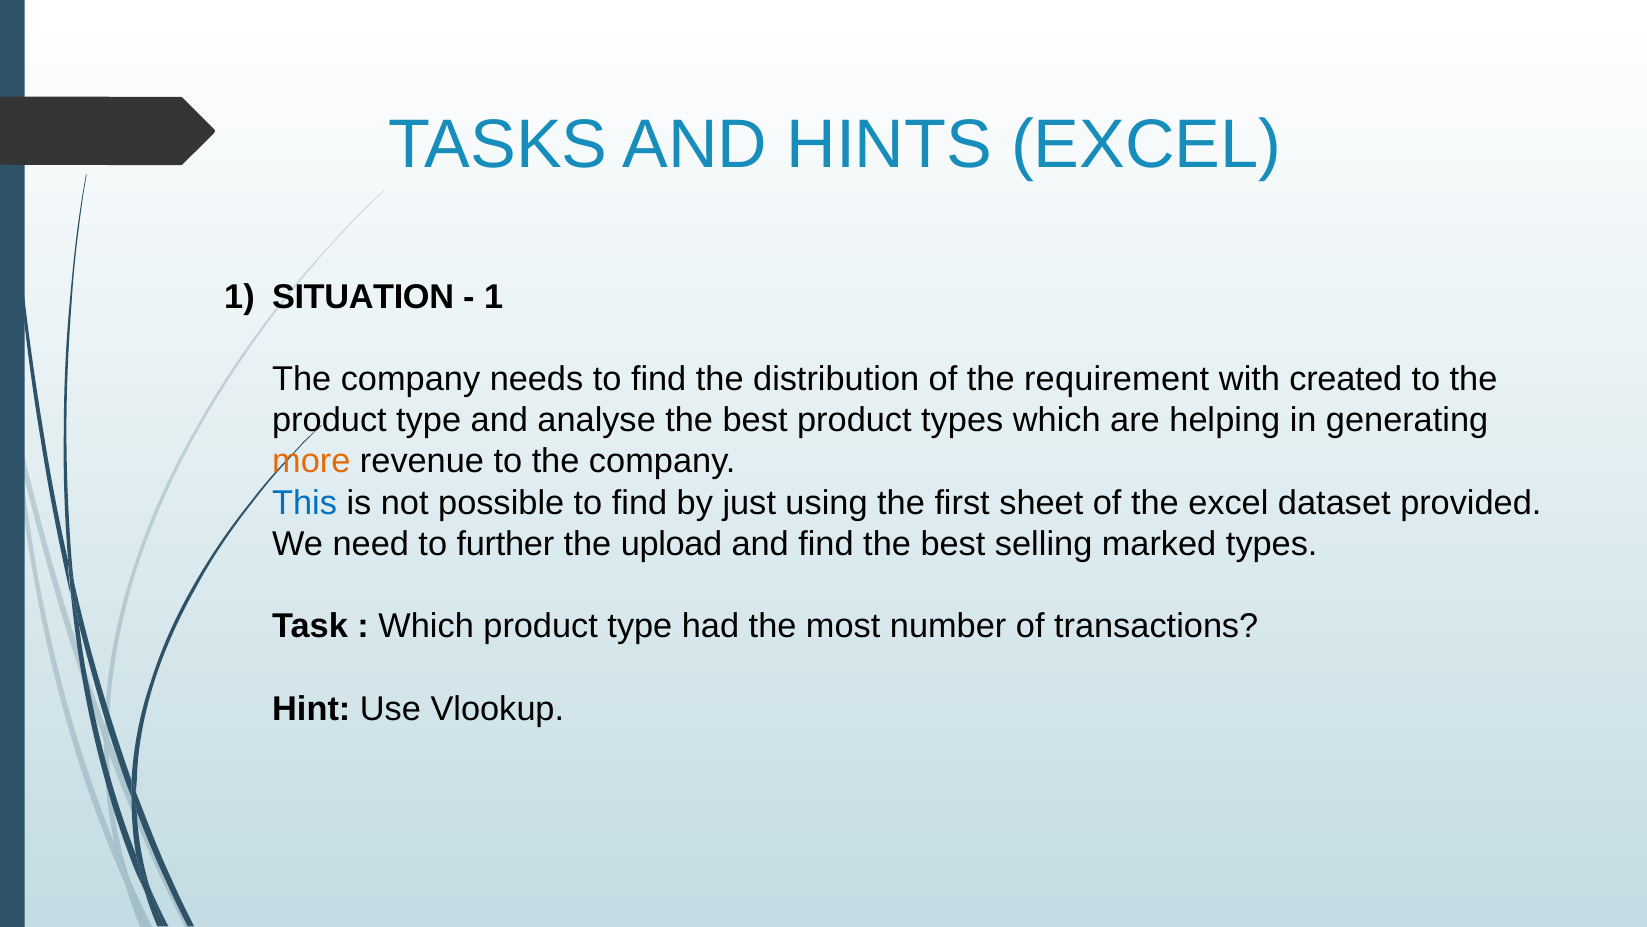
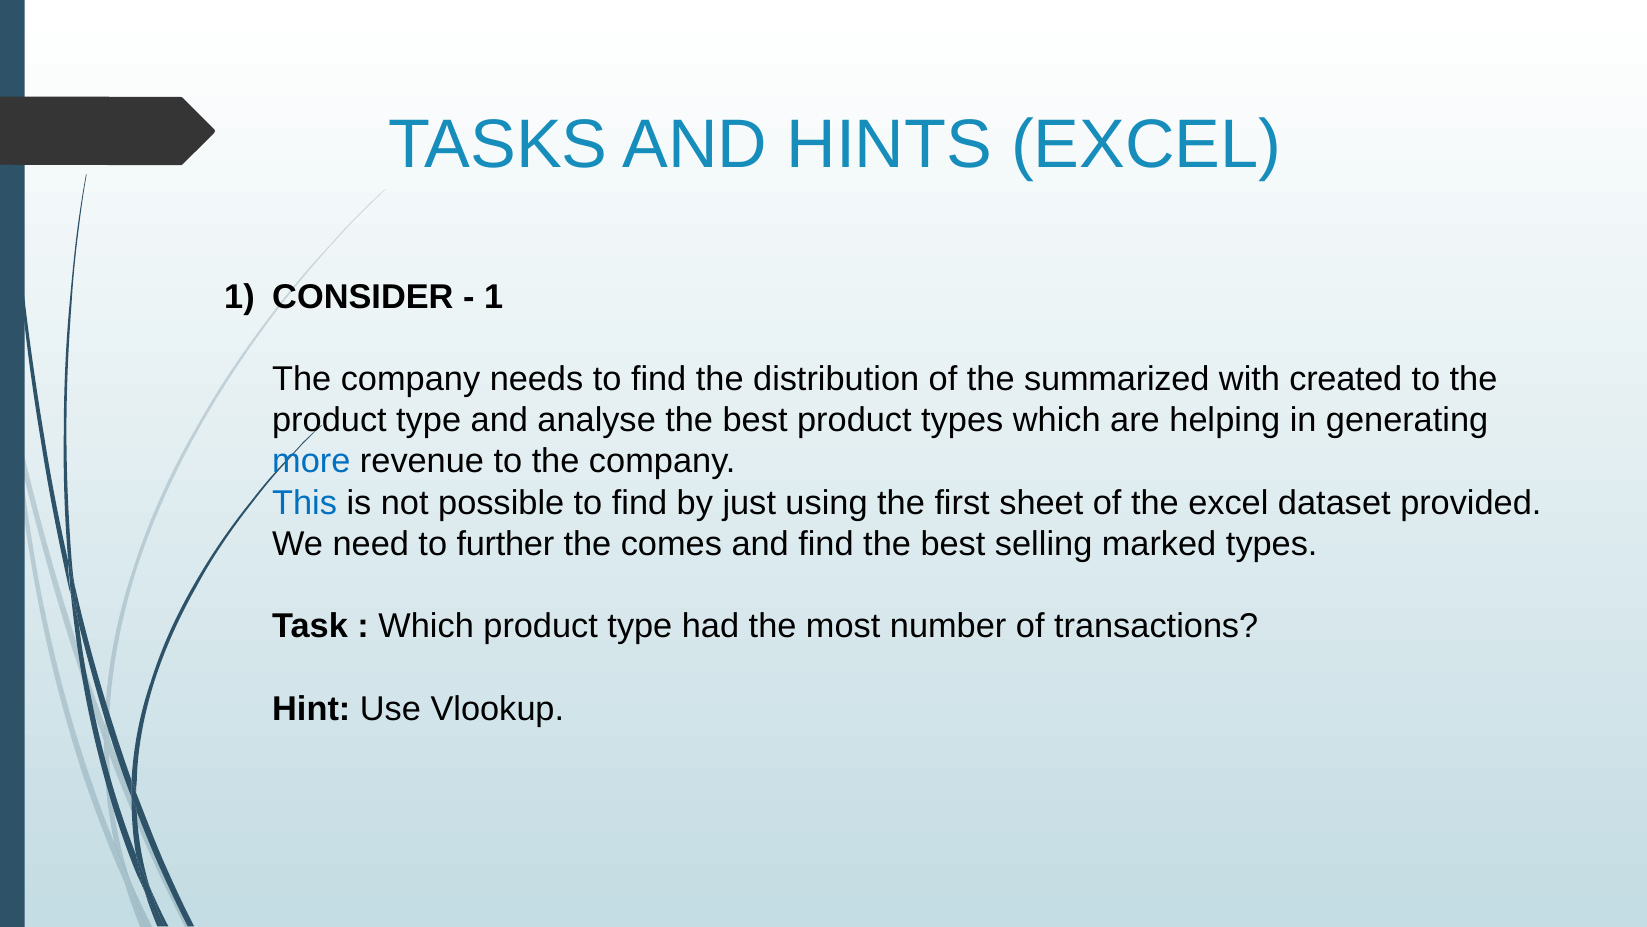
SITUATION: SITUATION -> CONSIDER
requirement: requirement -> summarized
more colour: orange -> blue
upload: upload -> comes
